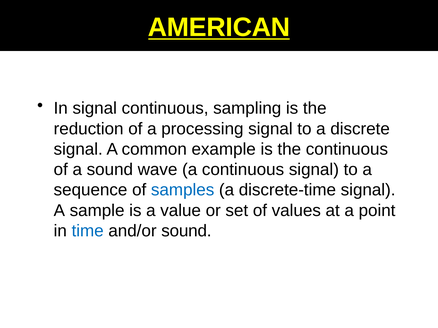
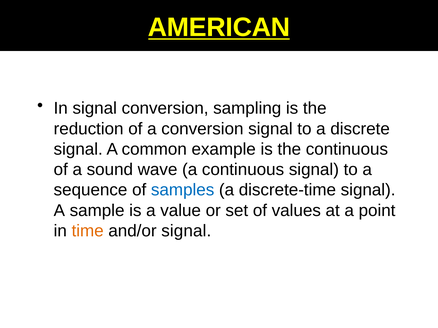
signal continuous: continuous -> conversion
a processing: processing -> conversion
time colour: blue -> orange
and/or sound: sound -> signal
